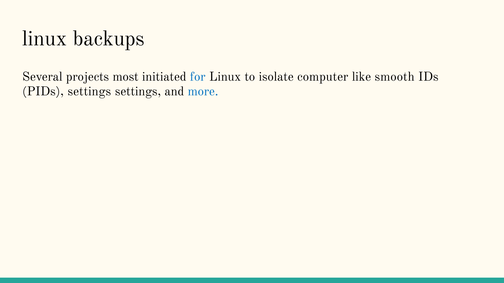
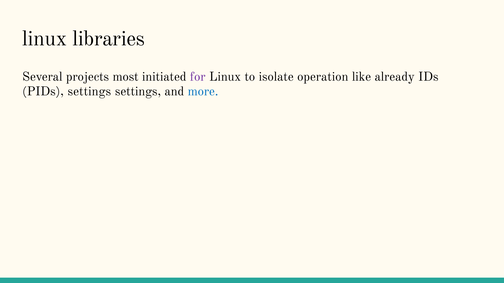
backups: backups -> libraries
for colour: blue -> purple
computer: computer -> operation
smooth: smooth -> already
